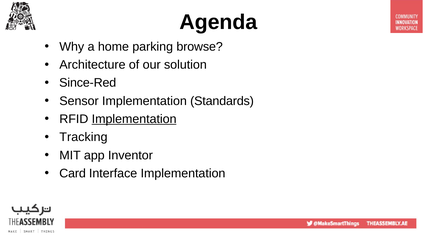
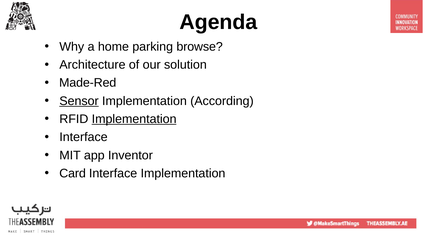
Since-Red: Since-Red -> Made-Red
Sensor underline: none -> present
Standards: Standards -> According
Tracking at (83, 138): Tracking -> Interface
